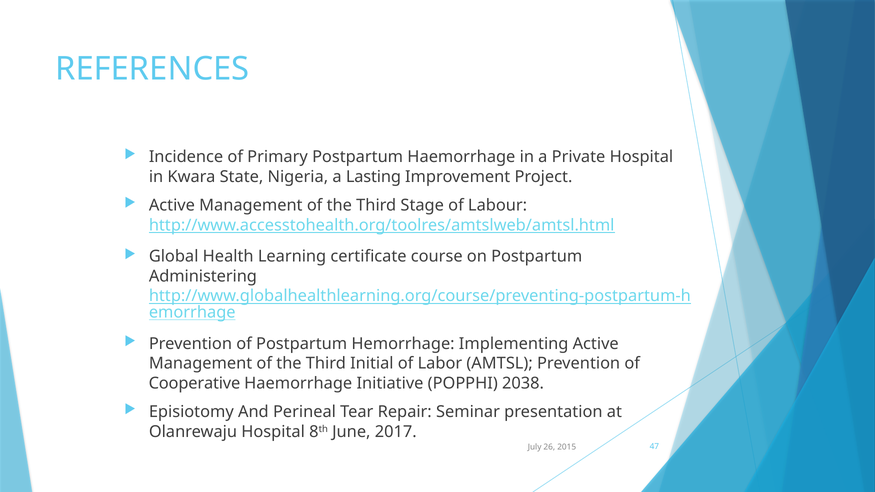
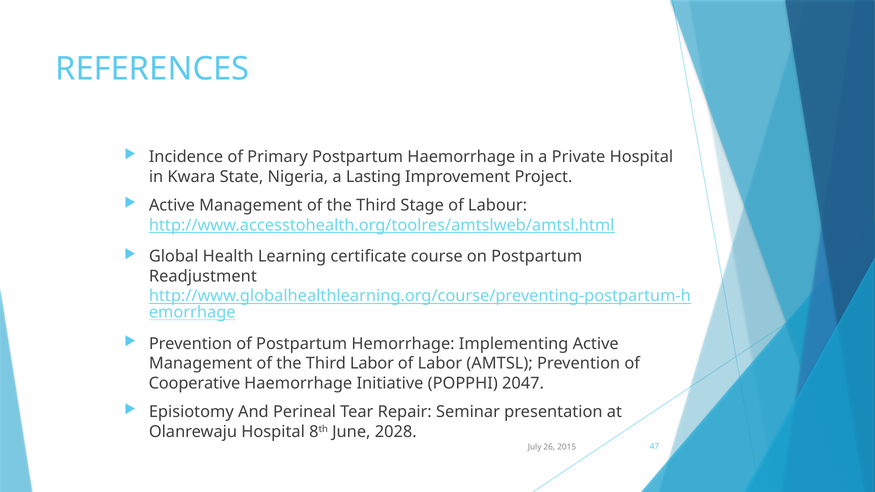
Administering: Administering -> Readjustment
Third Initial: Initial -> Labor
2038: 2038 -> 2047
2017: 2017 -> 2028
